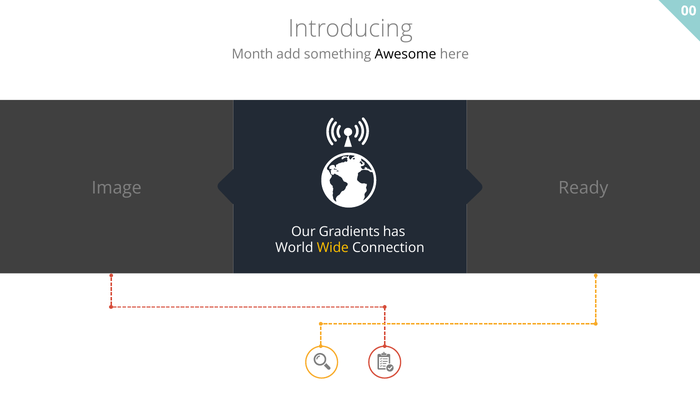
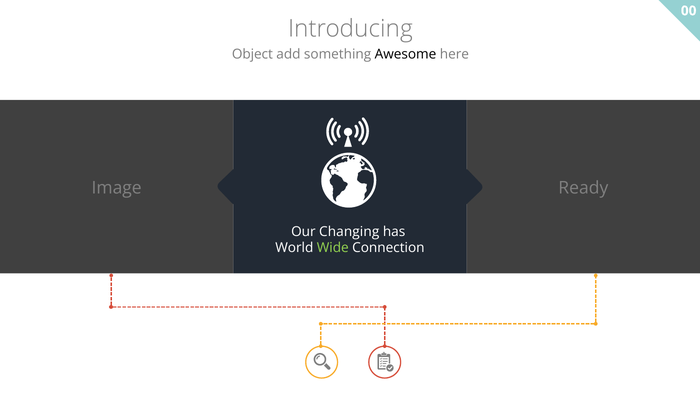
Month: Month -> Object
Gradients: Gradients -> Changing
Wide colour: yellow -> light green
